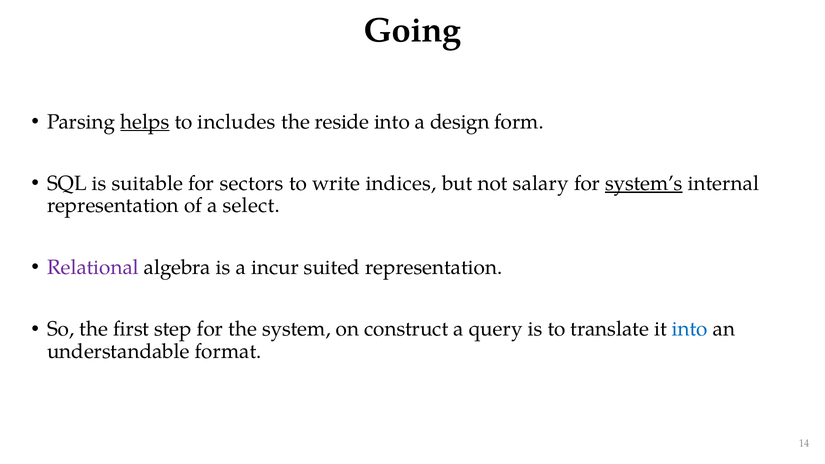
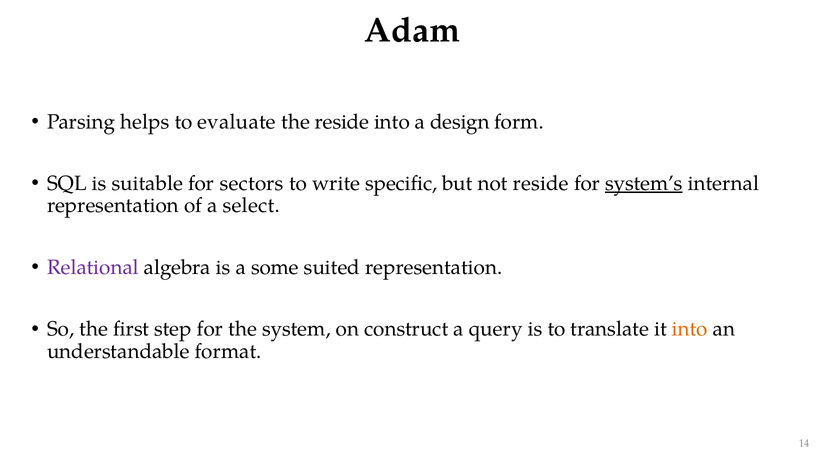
Going: Going -> Adam
helps underline: present -> none
includes: includes -> evaluate
indices: indices -> specific
not salary: salary -> reside
incur: incur -> some
into at (690, 329) colour: blue -> orange
